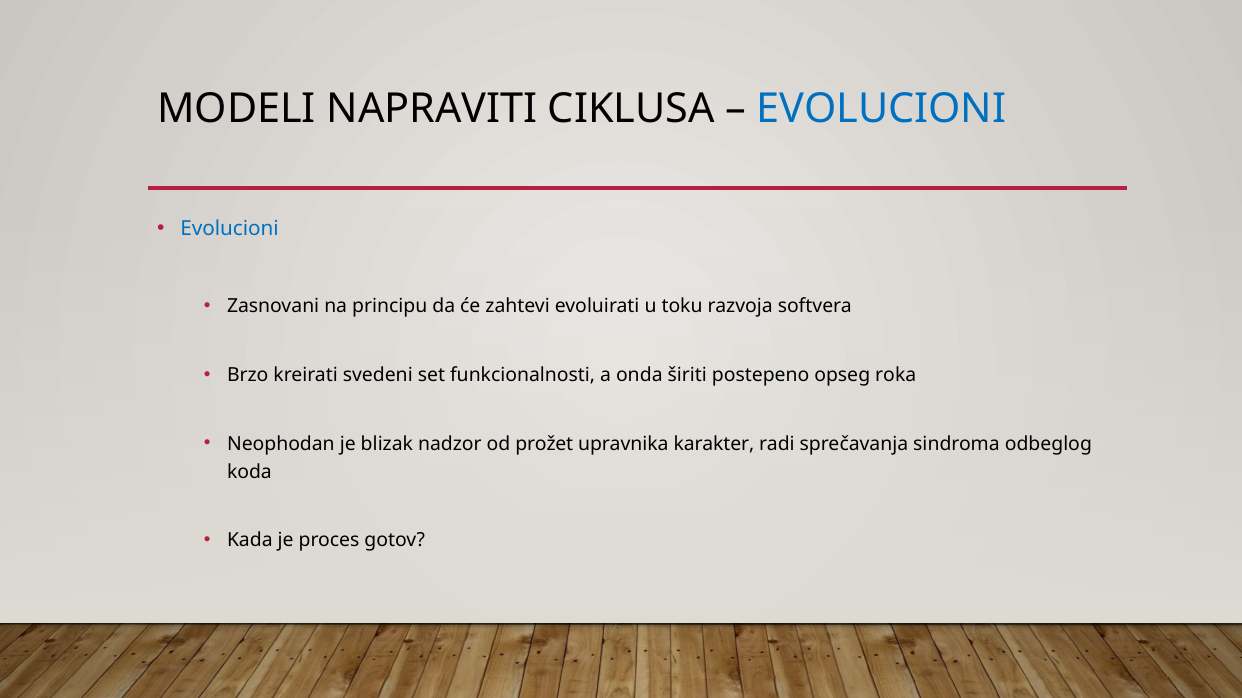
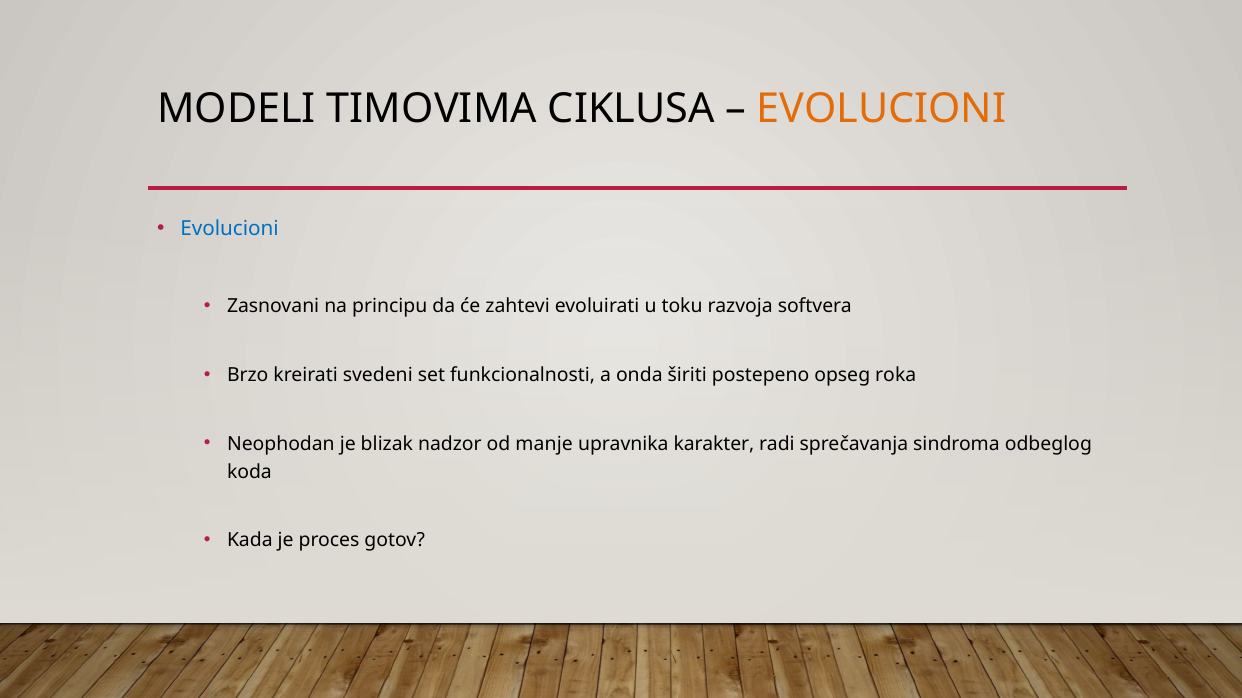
NAPRAVITI: NAPRAVITI -> TIMOVIMA
EVOLUCIONI at (882, 109) colour: blue -> orange
prožet: prožet -> manje
